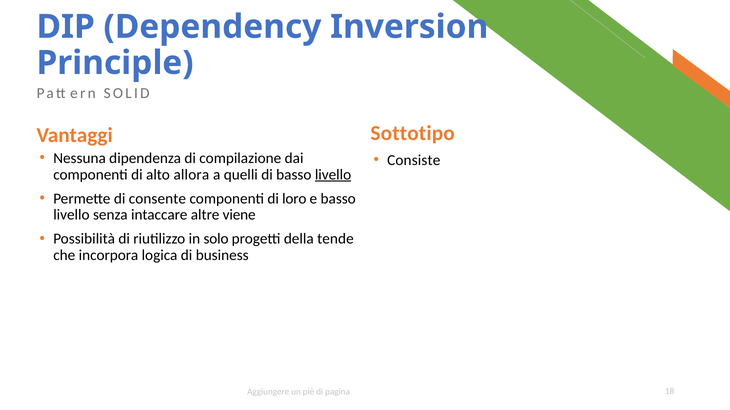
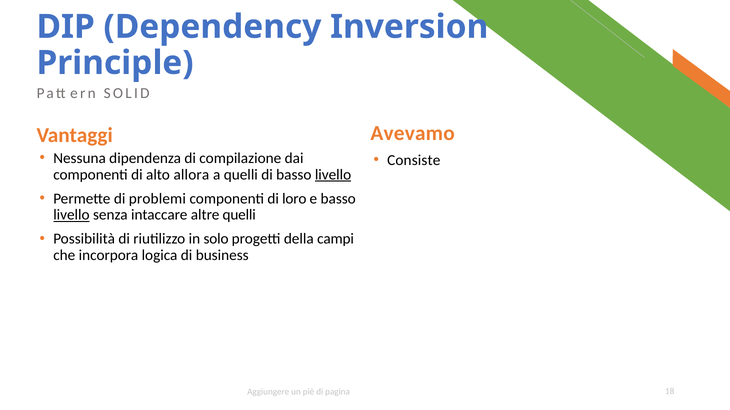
Sottotipo: Sottotipo -> Avevamo
consente: consente -> problemi
livello at (71, 215) underline: none -> present
altre viene: viene -> quelli
tende: tende -> campi
